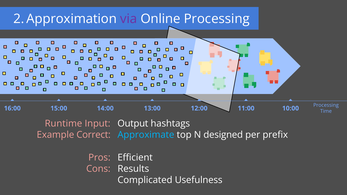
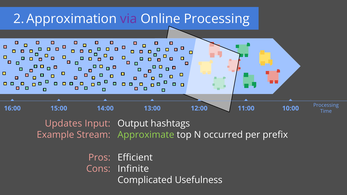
Runtime: Runtime -> Updates
Correct: Correct -> Stream
Approximate colour: light blue -> light green
designed: designed -> occurred
Results: Results -> Infinite
